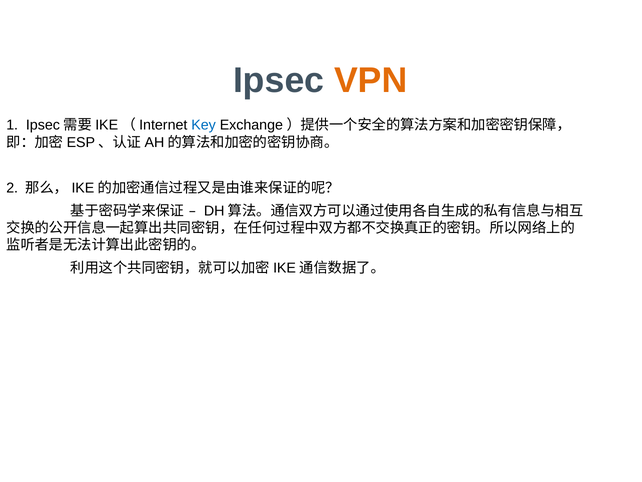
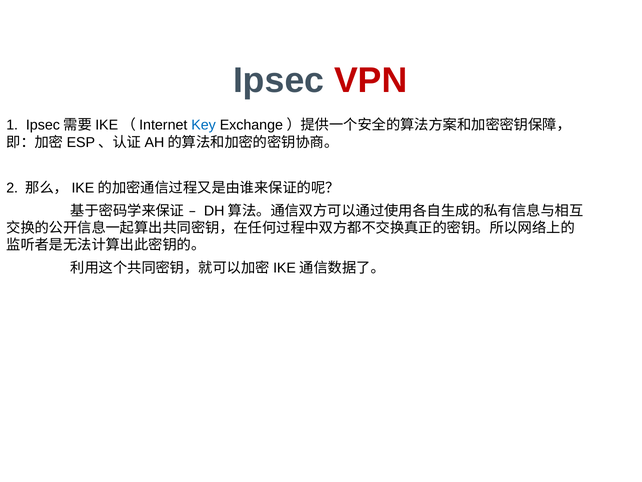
VPN colour: orange -> red
